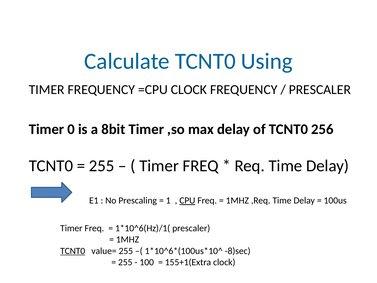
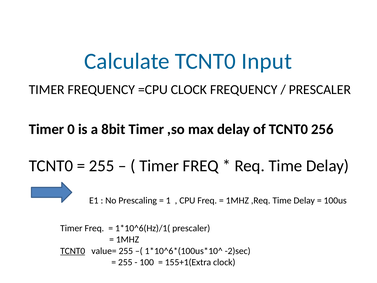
Using: Using -> Input
CPU underline: present -> none
-8)sec: -8)sec -> -2)sec
